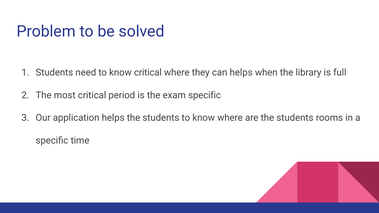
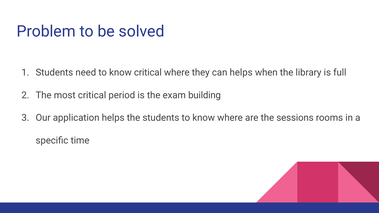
exam specific: specific -> building
are the students: students -> sessions
